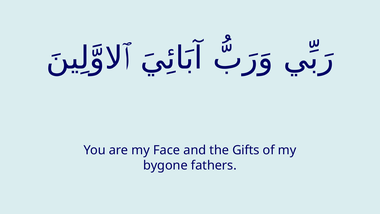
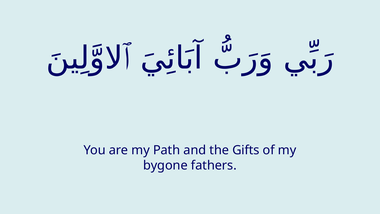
Face: Face -> Path
